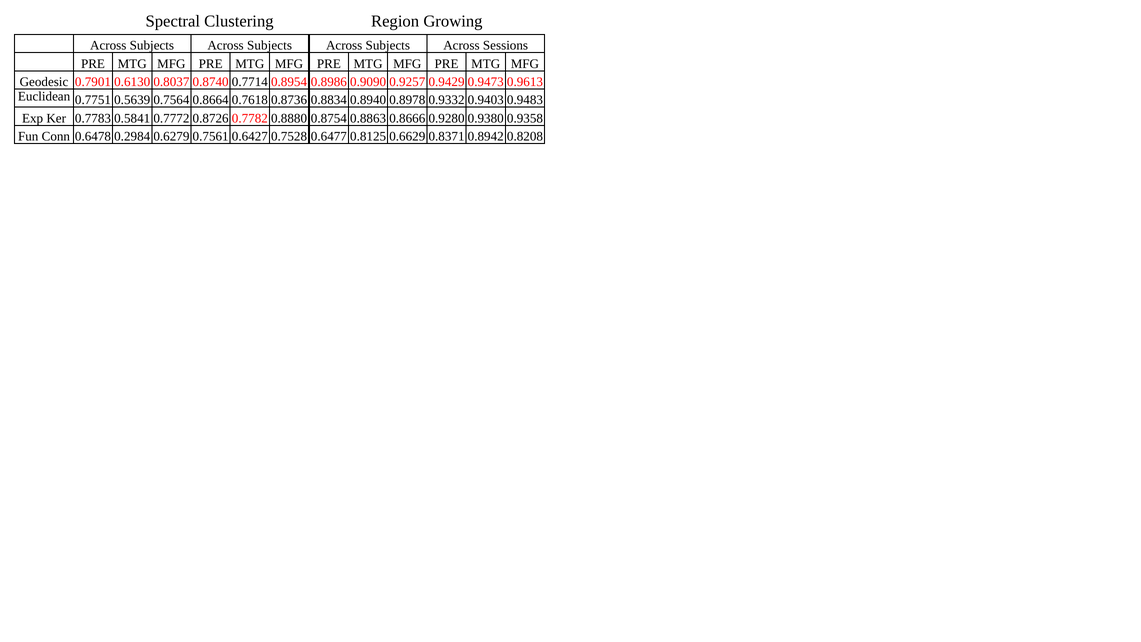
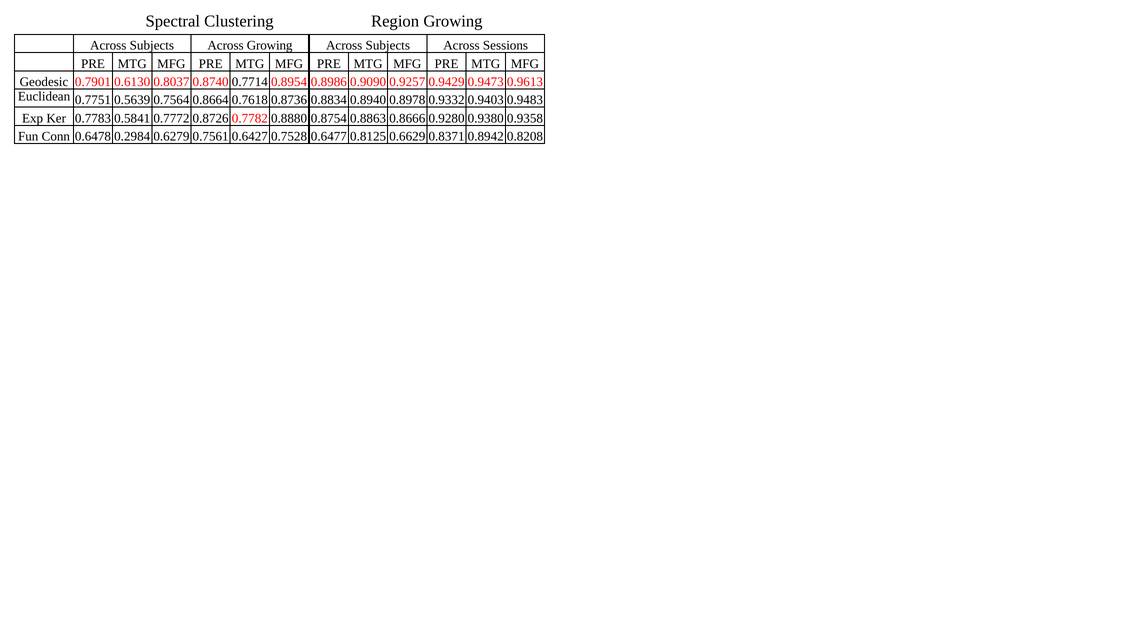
Subjects Across Subjects: Subjects -> Growing
